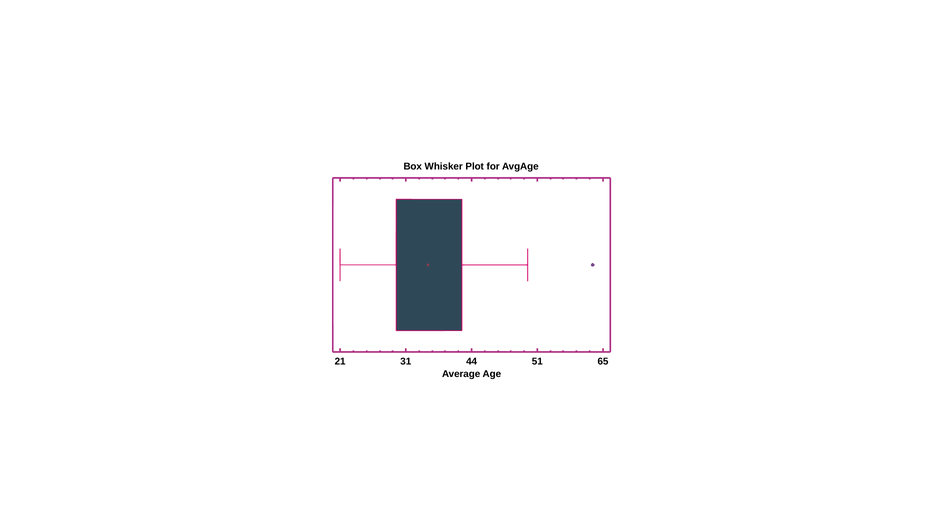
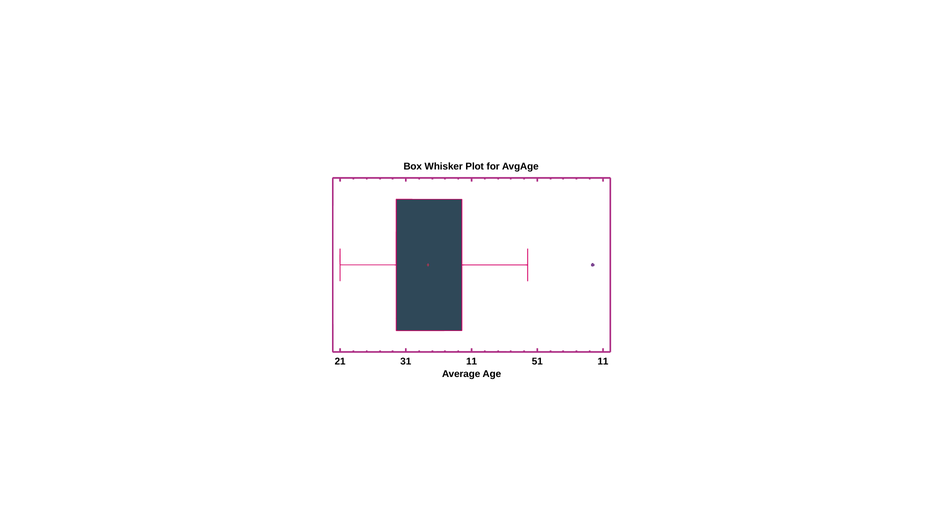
31 44: 44 -> 11
51 65: 65 -> 11
